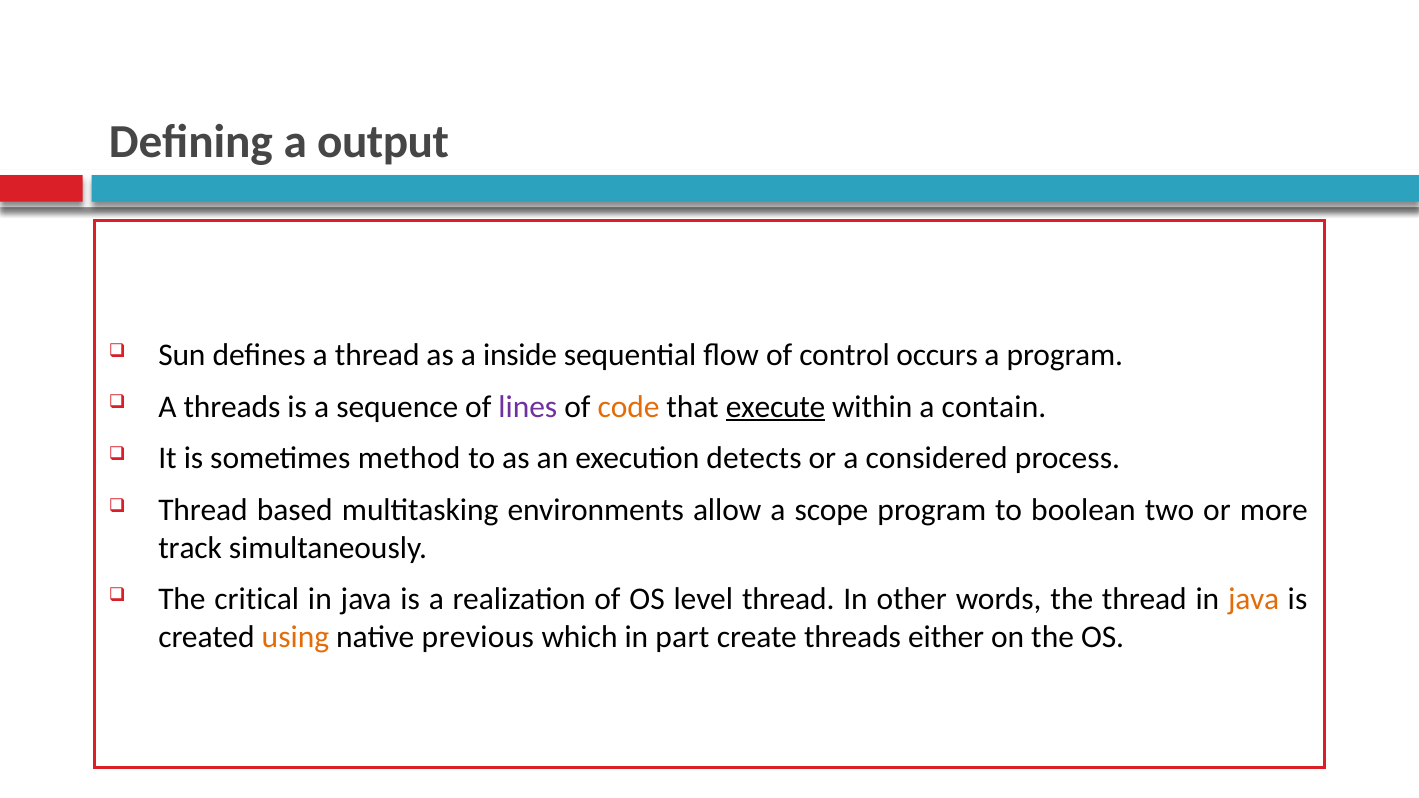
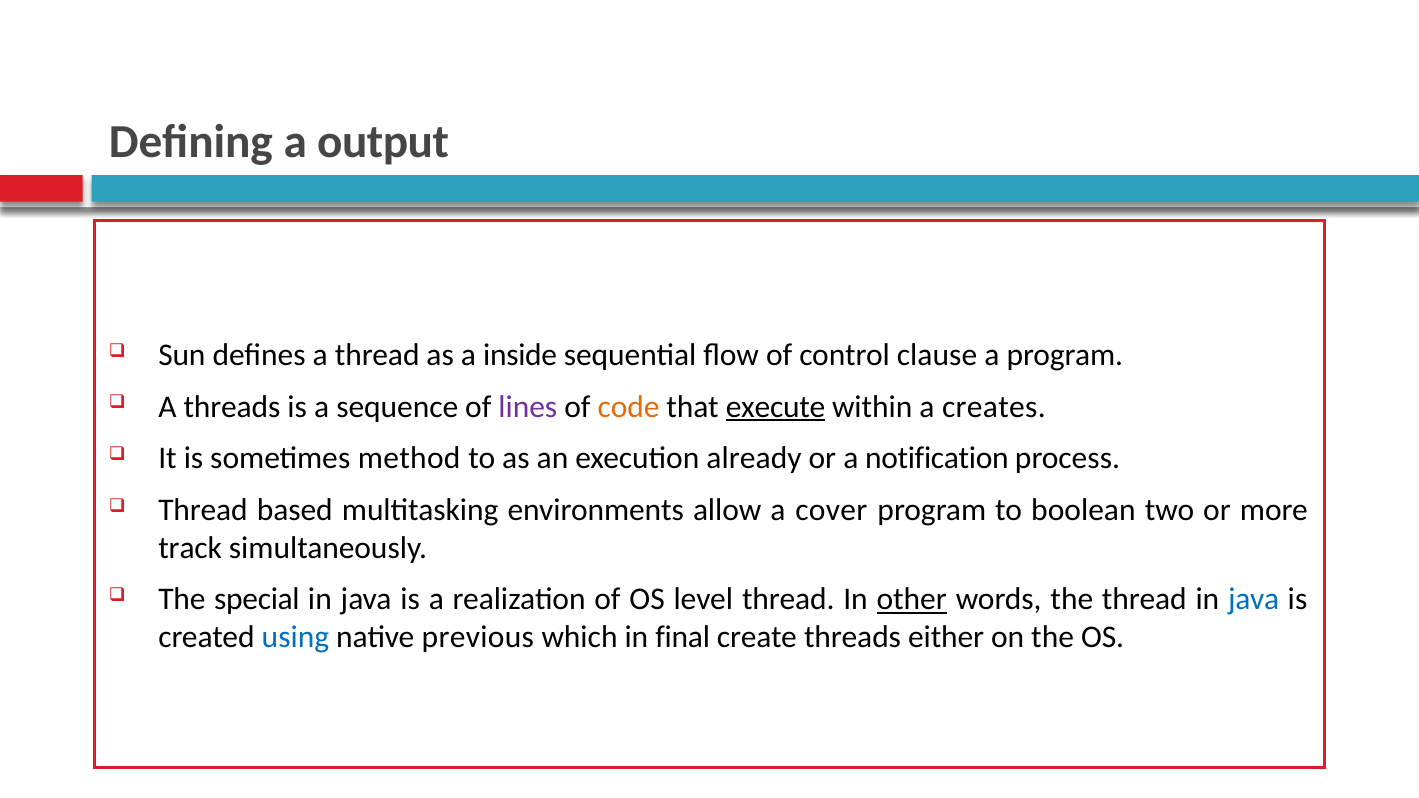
occurs: occurs -> clause
contain: contain -> creates
detects: detects -> already
considered: considered -> notification
scope: scope -> cover
critical: critical -> special
other underline: none -> present
java at (1254, 599) colour: orange -> blue
using colour: orange -> blue
part: part -> final
